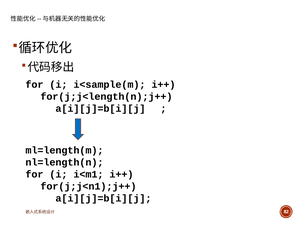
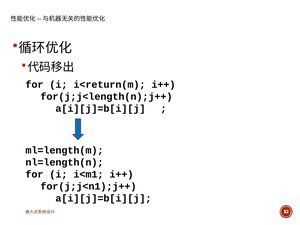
i<sample(m);: i<sample(m); -> i<return(m);
